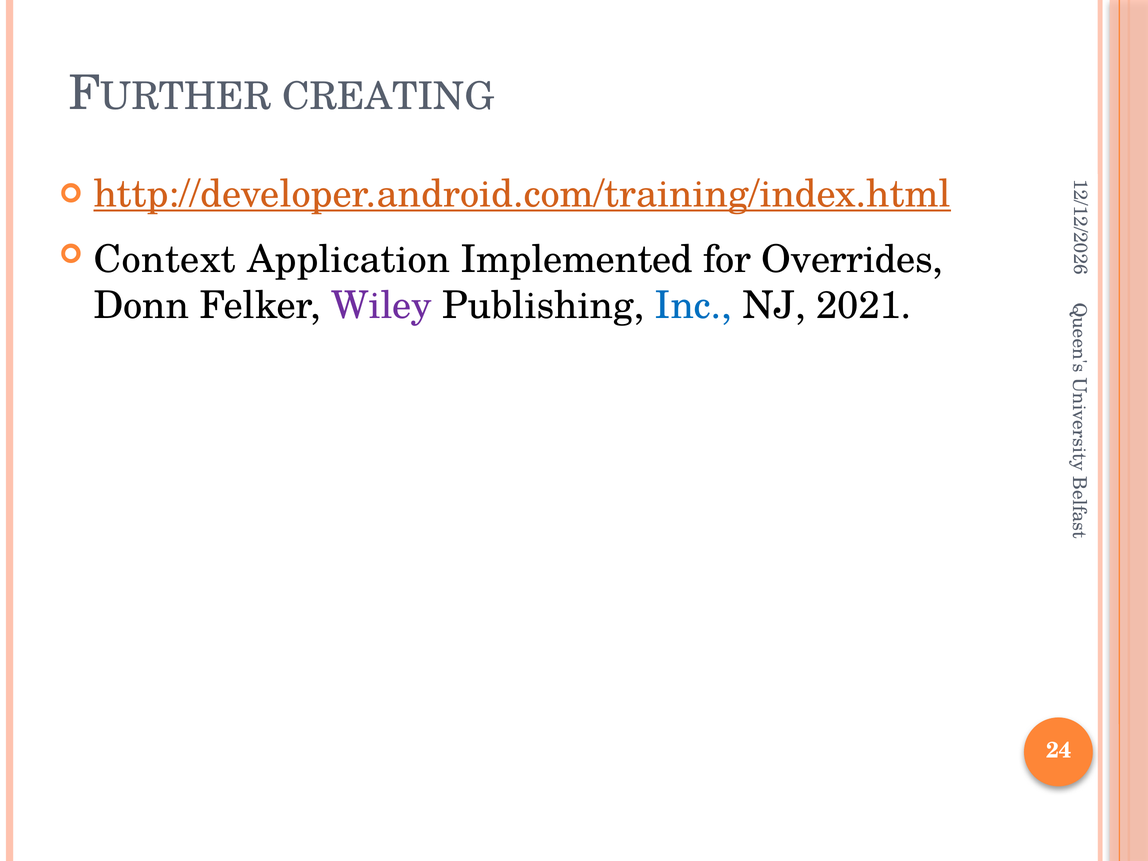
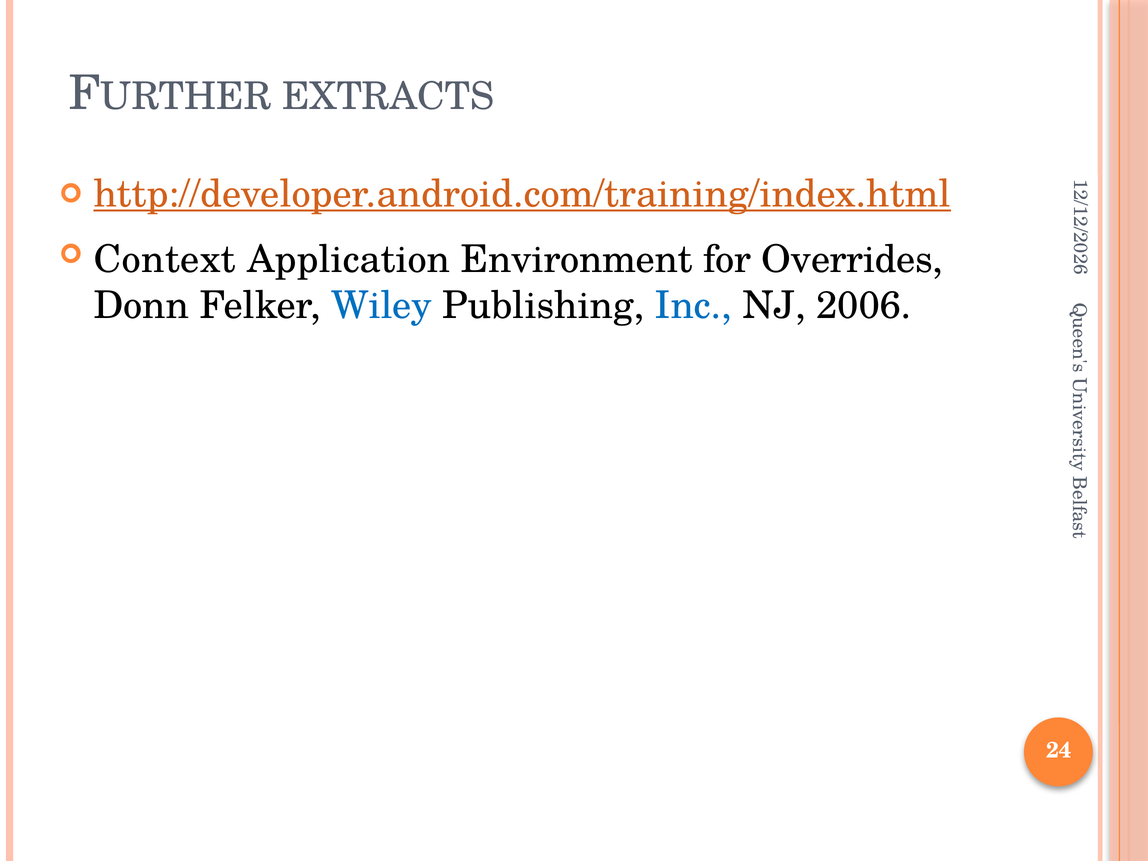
CREATING: CREATING -> EXTRACTS
Implemented: Implemented -> Environment
Wiley colour: purple -> blue
2021: 2021 -> 2006
